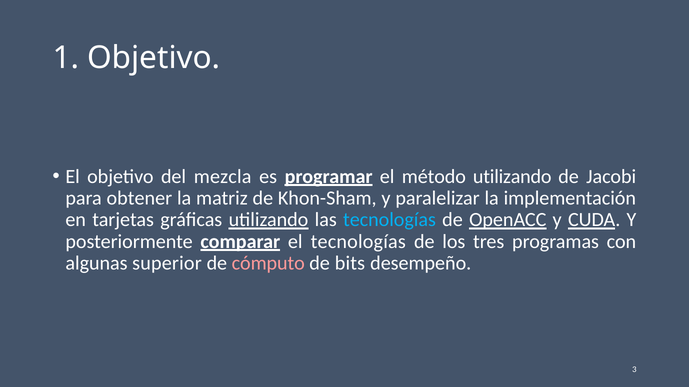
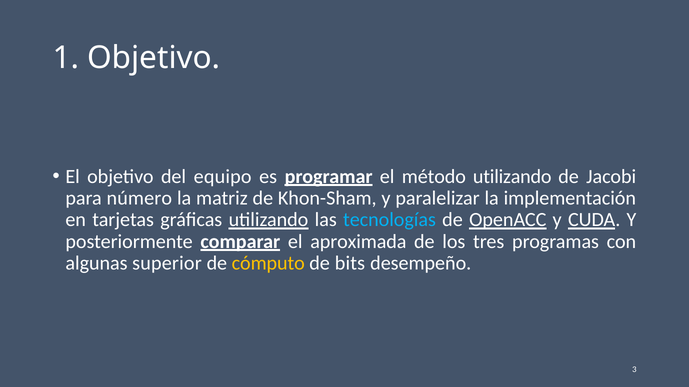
mezcla: mezcla -> equipo
obtener: obtener -> número
el tecnologías: tecnologías -> aproximada
cómputo colour: pink -> yellow
